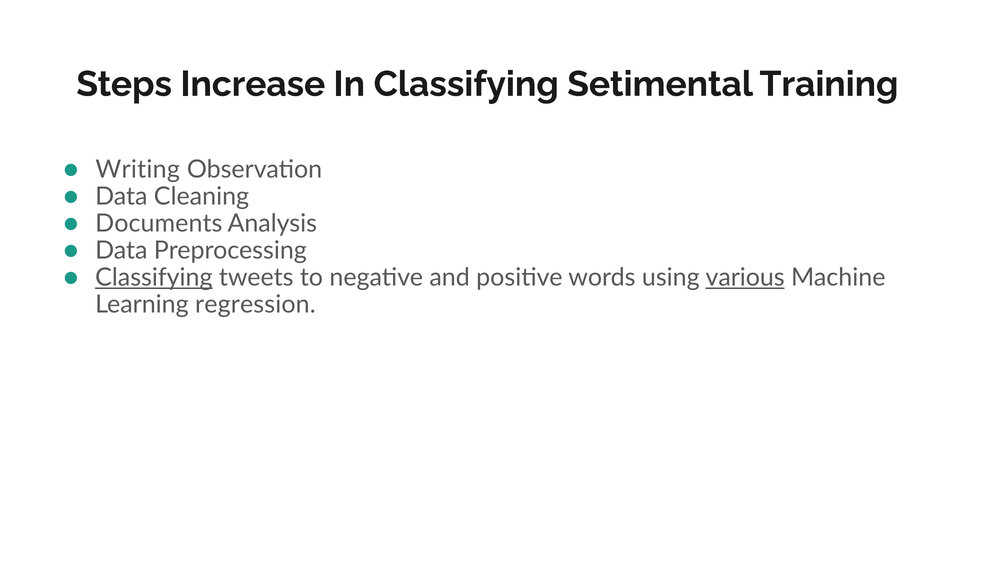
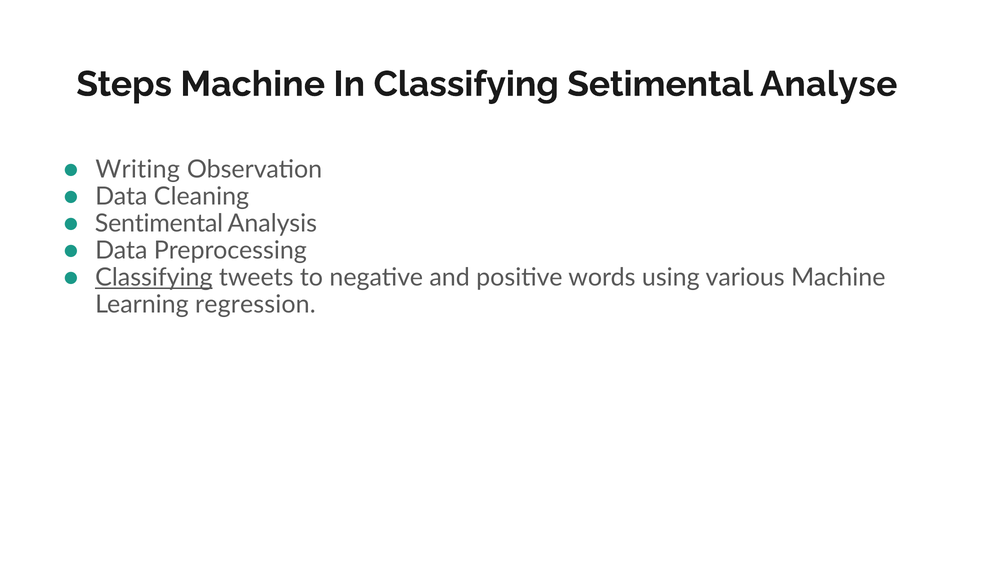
Steps Increase: Increase -> Machine
Training: Training -> Analyse
Documents: Documents -> Sentimental
various underline: present -> none
